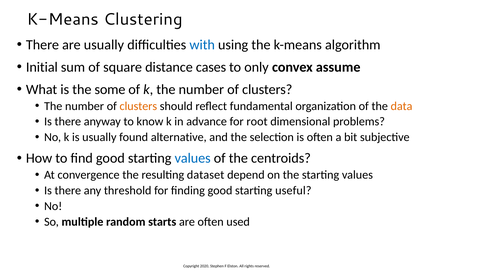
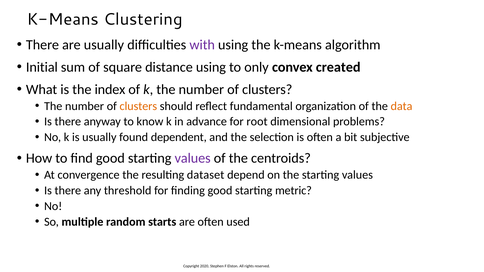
with colour: blue -> purple
distance cases: cases -> using
assume: assume -> created
some: some -> index
alternative: alternative -> dependent
values at (193, 158) colour: blue -> purple
useful: useful -> metric
